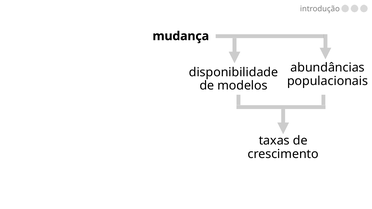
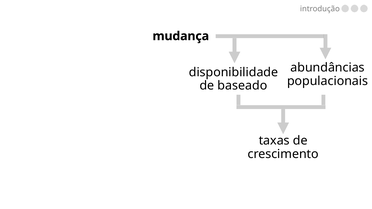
modelos: modelos -> baseado
